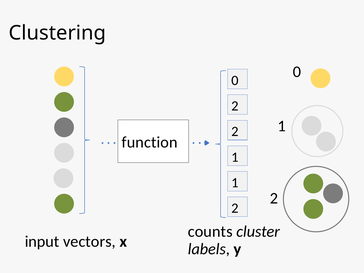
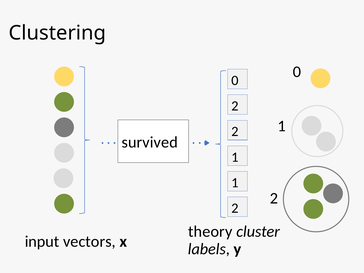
function: function -> survived
counts: counts -> theory
